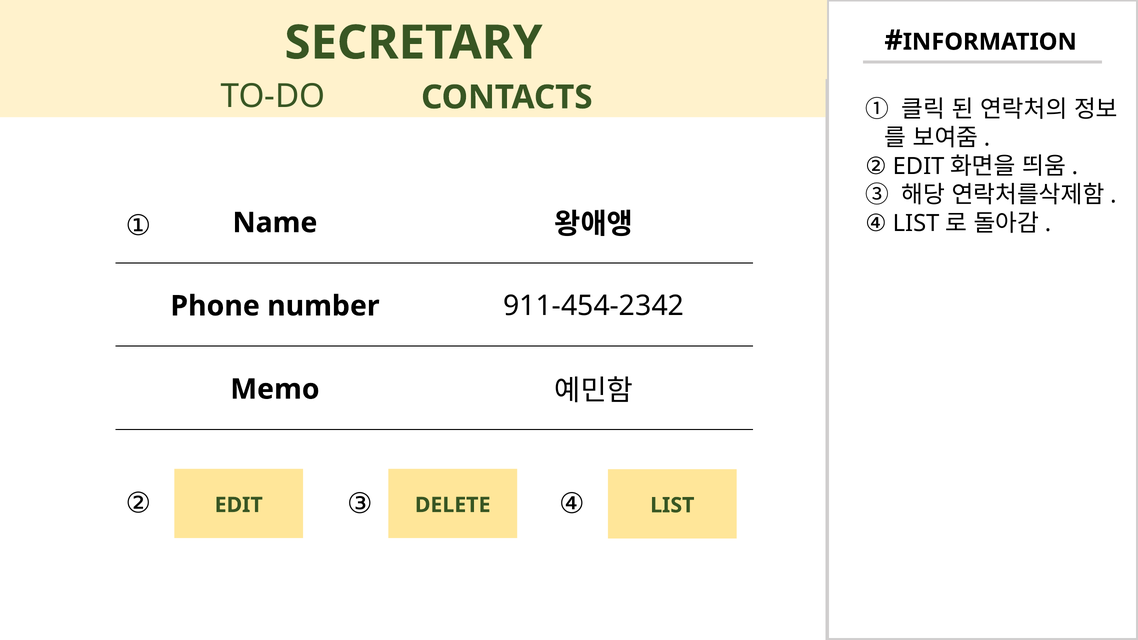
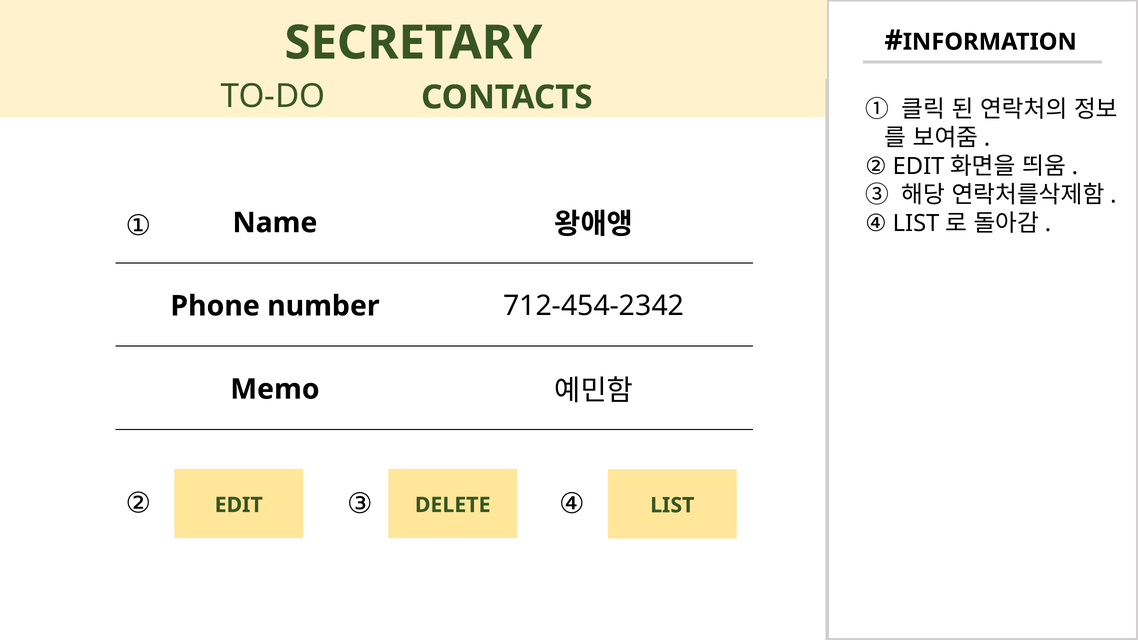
911-454-2342: 911-454-2342 -> 712-454-2342
